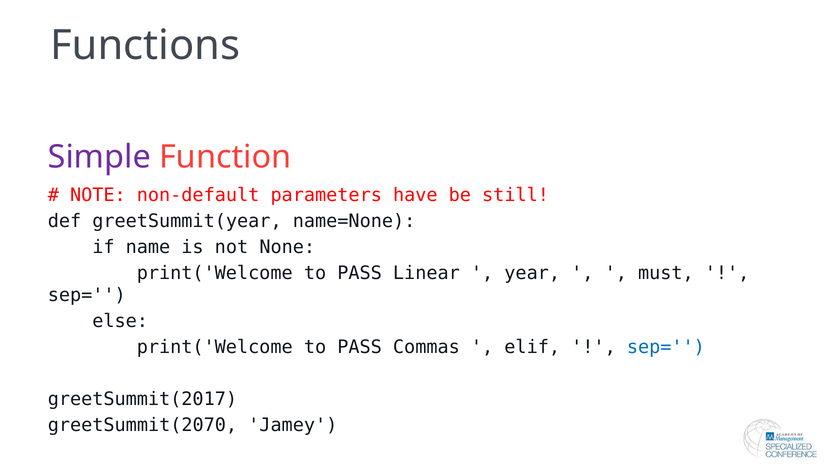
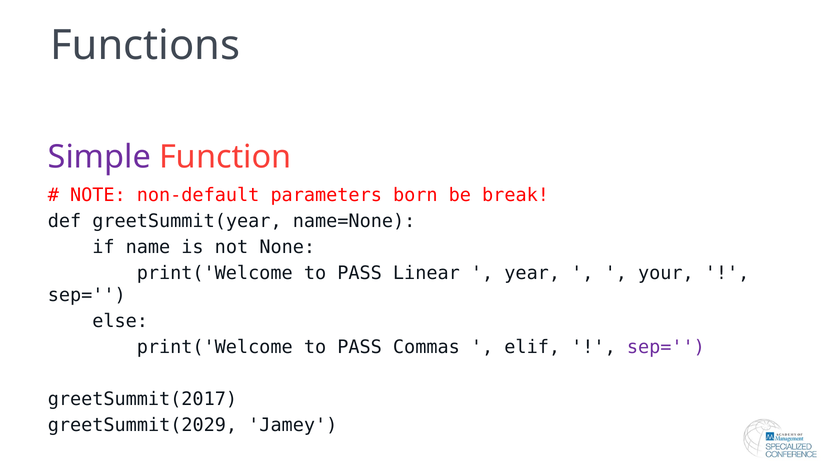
have: have -> born
still: still -> break
must: must -> your
sep= at (666, 347) colour: blue -> purple
greetSummit(2070: greetSummit(2070 -> greetSummit(2029
